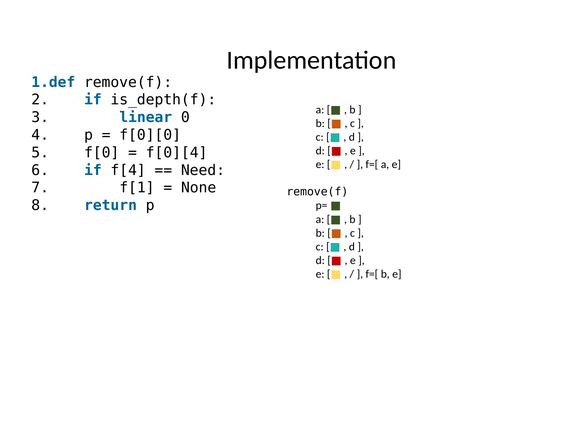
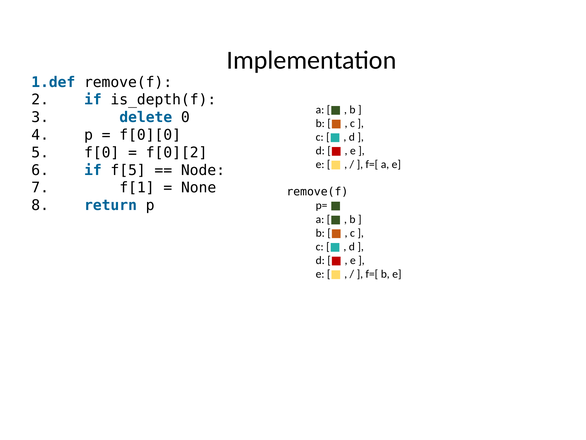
linear: linear -> delete
f[0][4: f[0][4 -> f[0][2
f[4: f[4 -> f[5
Need: Need -> Node
